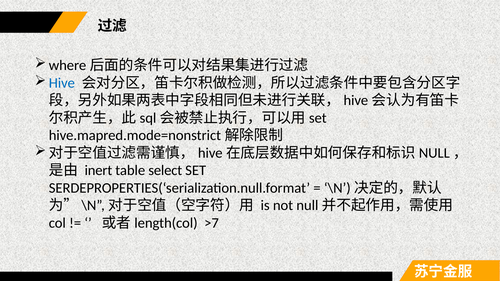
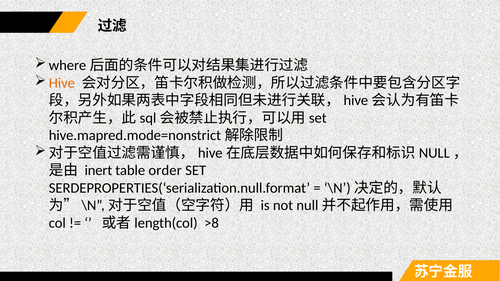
Hive colour: blue -> orange
select: select -> order
>7: >7 -> >8
